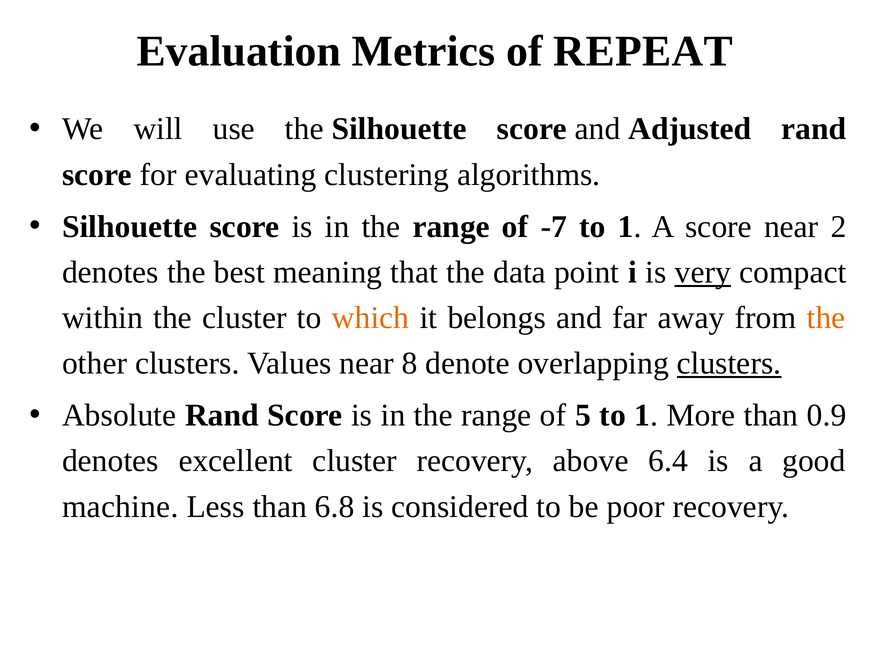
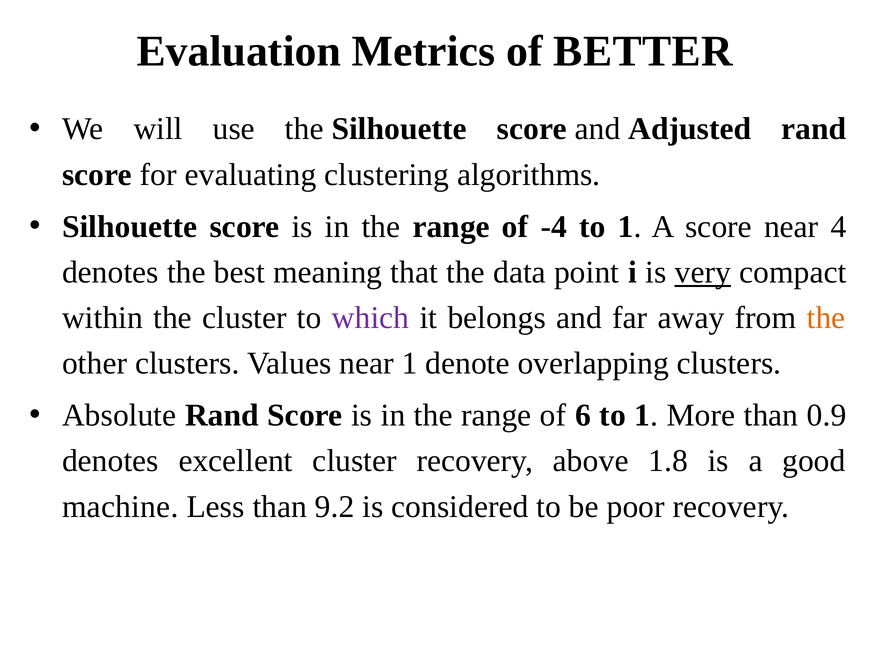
REPEAT: REPEAT -> BETTER
-7: -7 -> -4
2: 2 -> 4
which colour: orange -> purple
near 8: 8 -> 1
clusters at (729, 363) underline: present -> none
5: 5 -> 6
6.4: 6.4 -> 1.8
6.8: 6.8 -> 9.2
